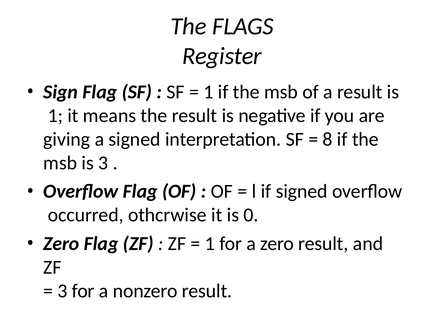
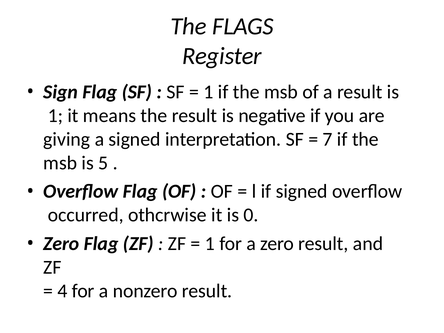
8: 8 -> 7
is 3: 3 -> 5
3 at (63, 291): 3 -> 4
